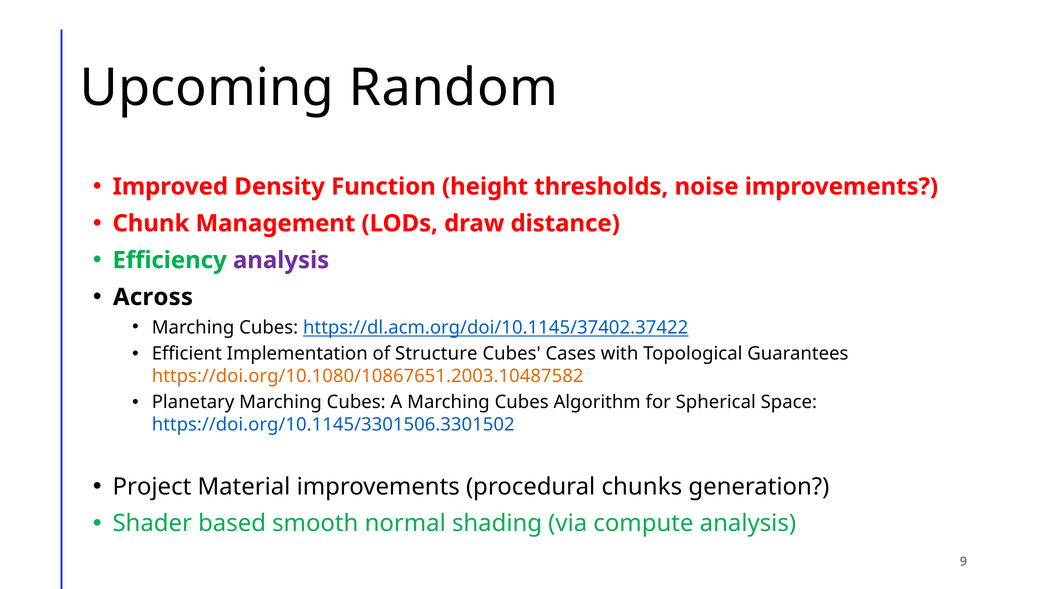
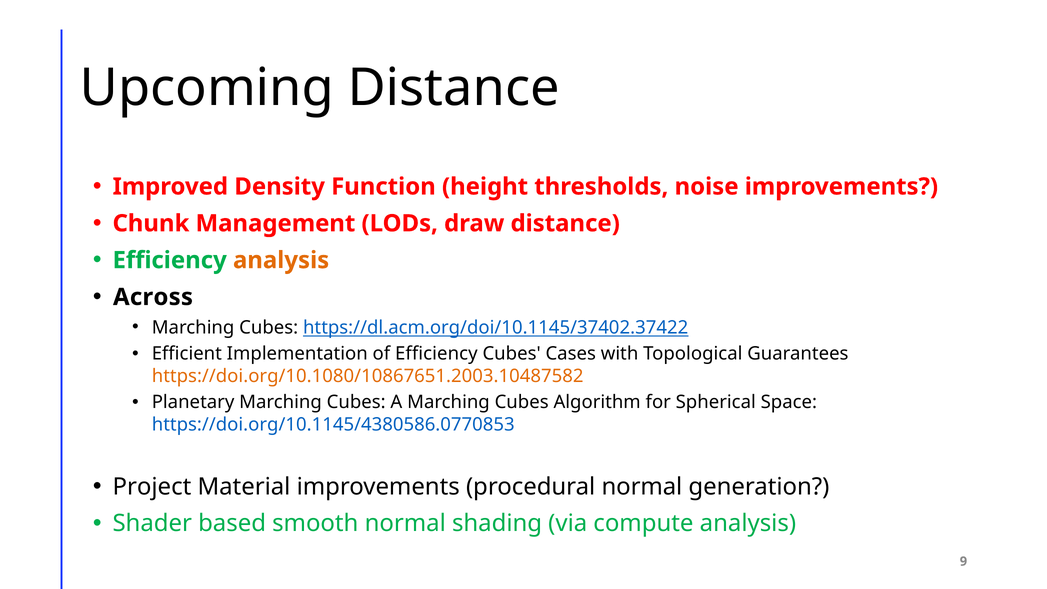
Upcoming Random: Random -> Distance
analysis at (281, 260) colour: purple -> orange
of Structure: Structure -> Efficiency
https://doi.org/10.1145/3301506.3301502: https://doi.org/10.1145/3301506.3301502 -> https://doi.org/10.1145/4380586.0770853
procedural chunks: chunks -> normal
